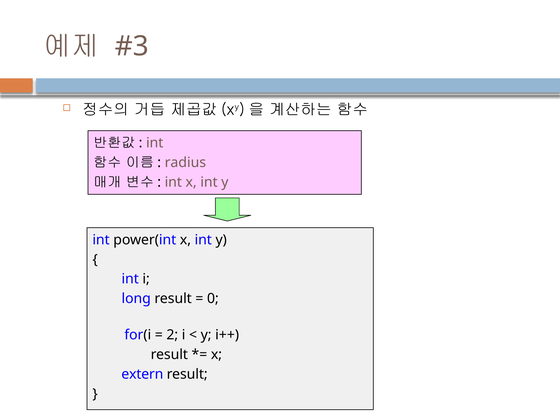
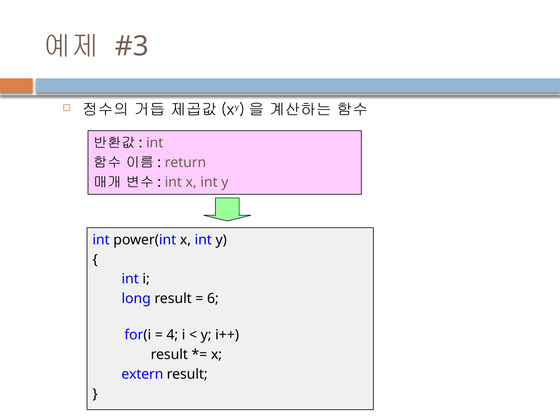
radius: radius -> return
0: 0 -> 6
2: 2 -> 4
